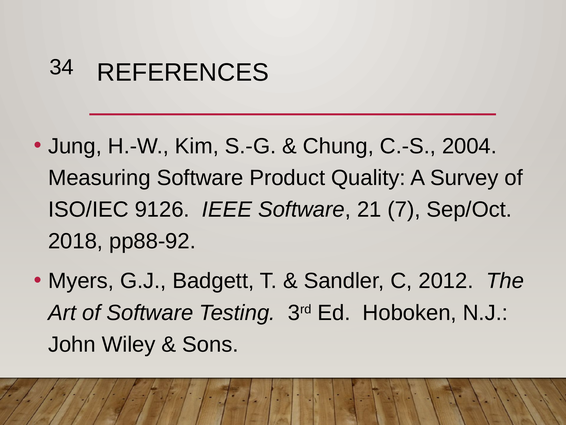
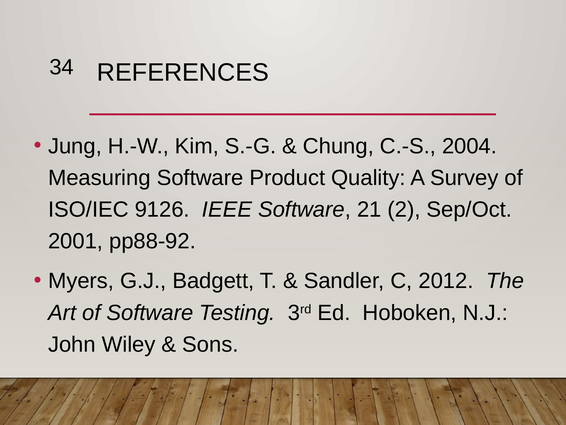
7: 7 -> 2
2018: 2018 -> 2001
